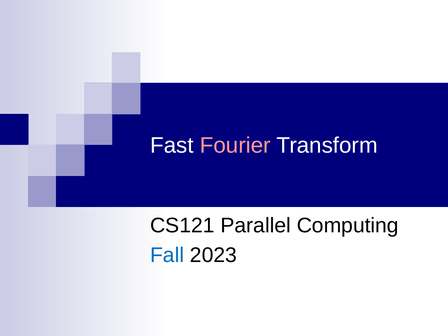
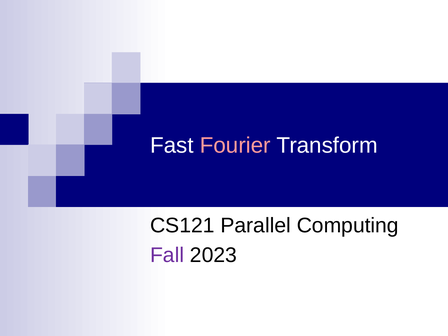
Fall colour: blue -> purple
